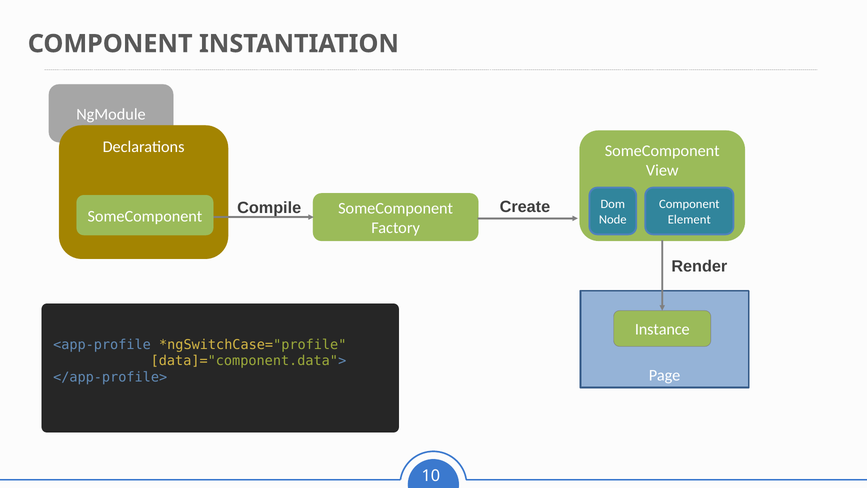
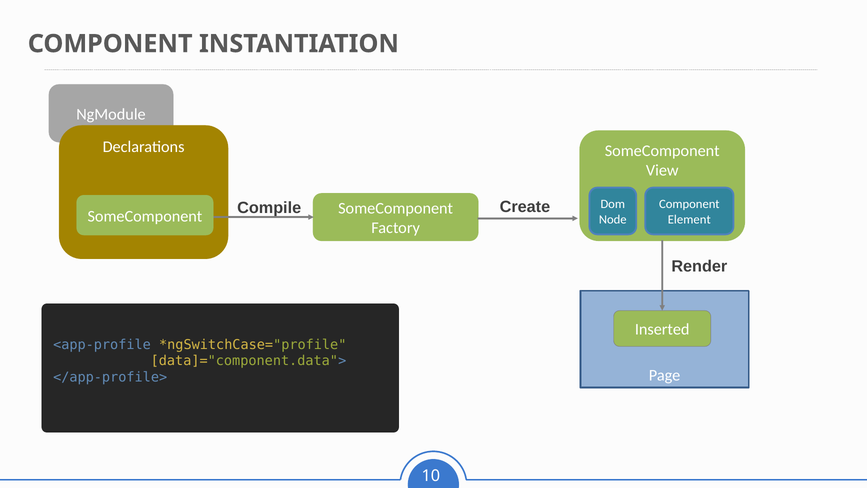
Instance: Instance -> Inserted
